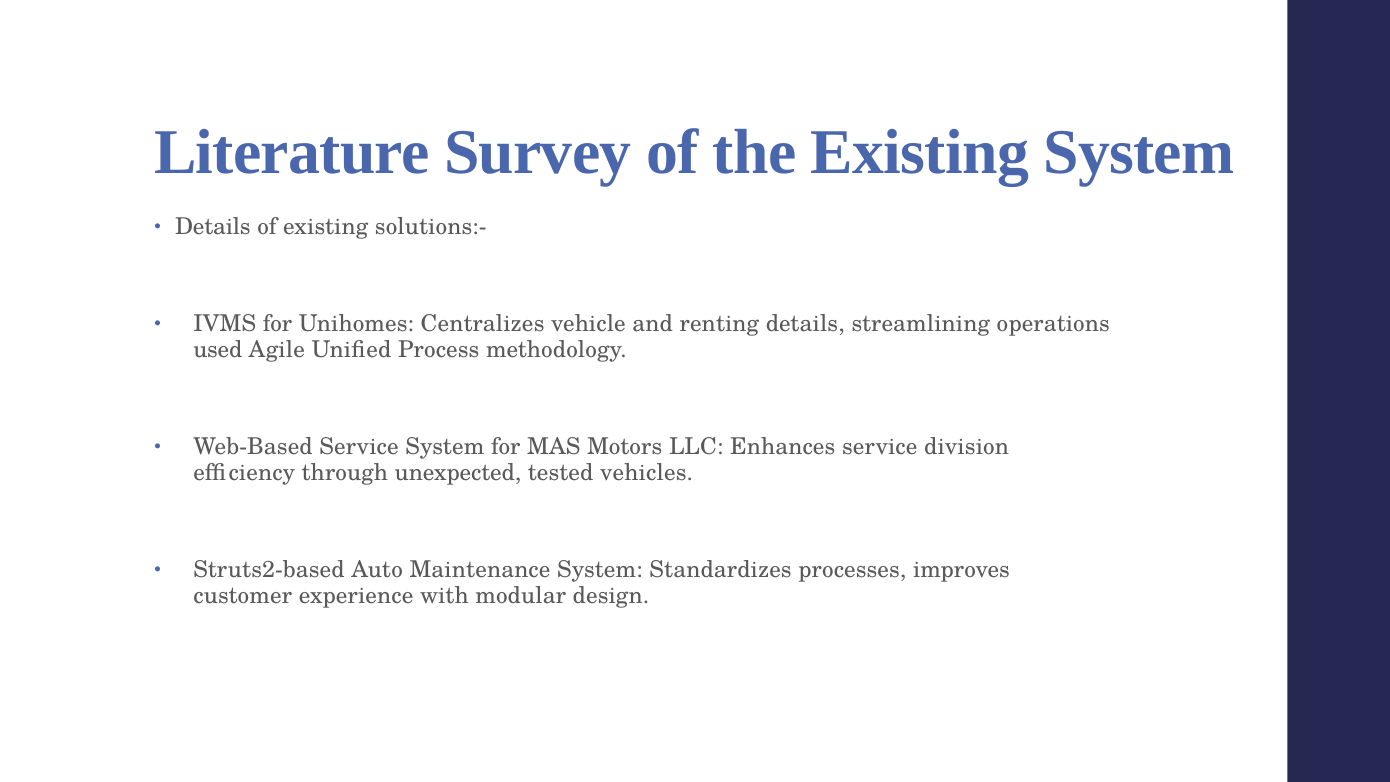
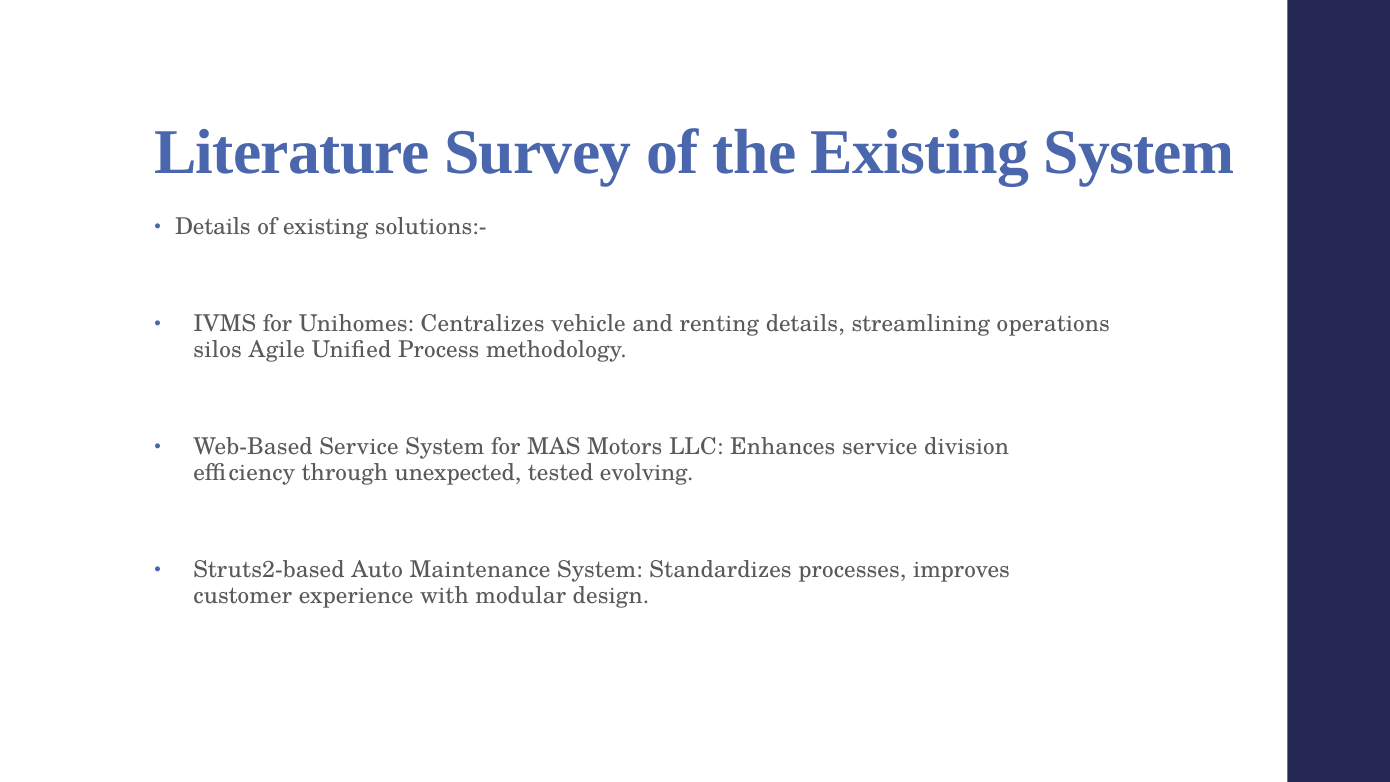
used: used -> silos
vehicles: vehicles -> evolving
